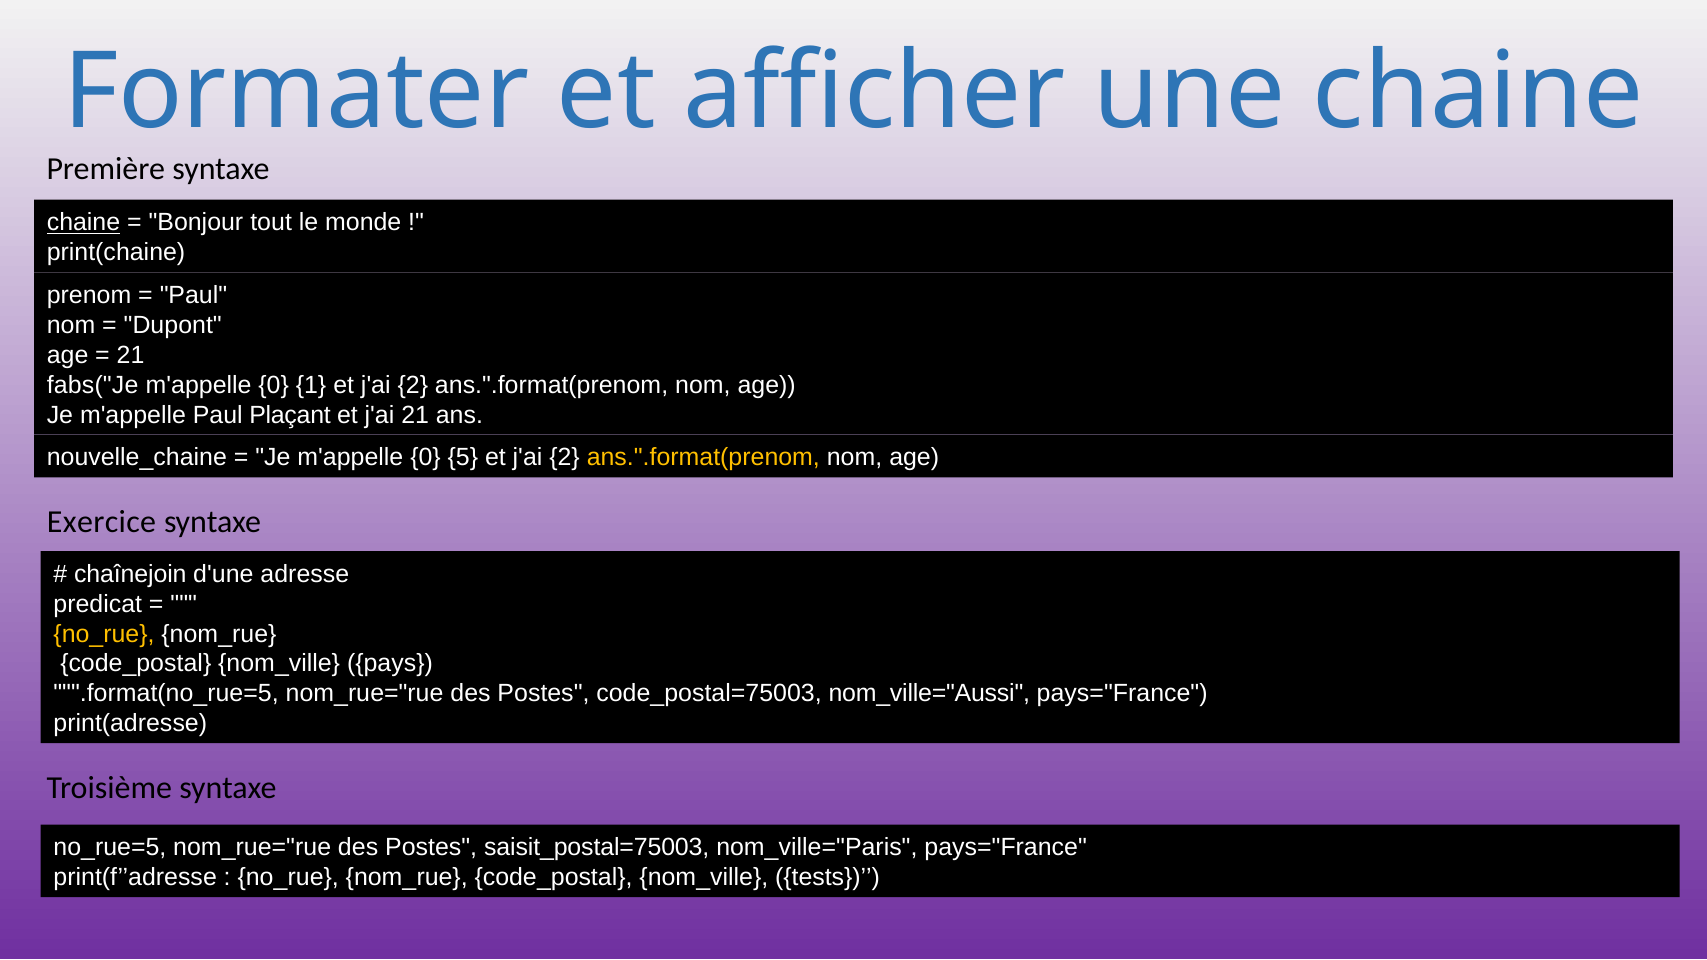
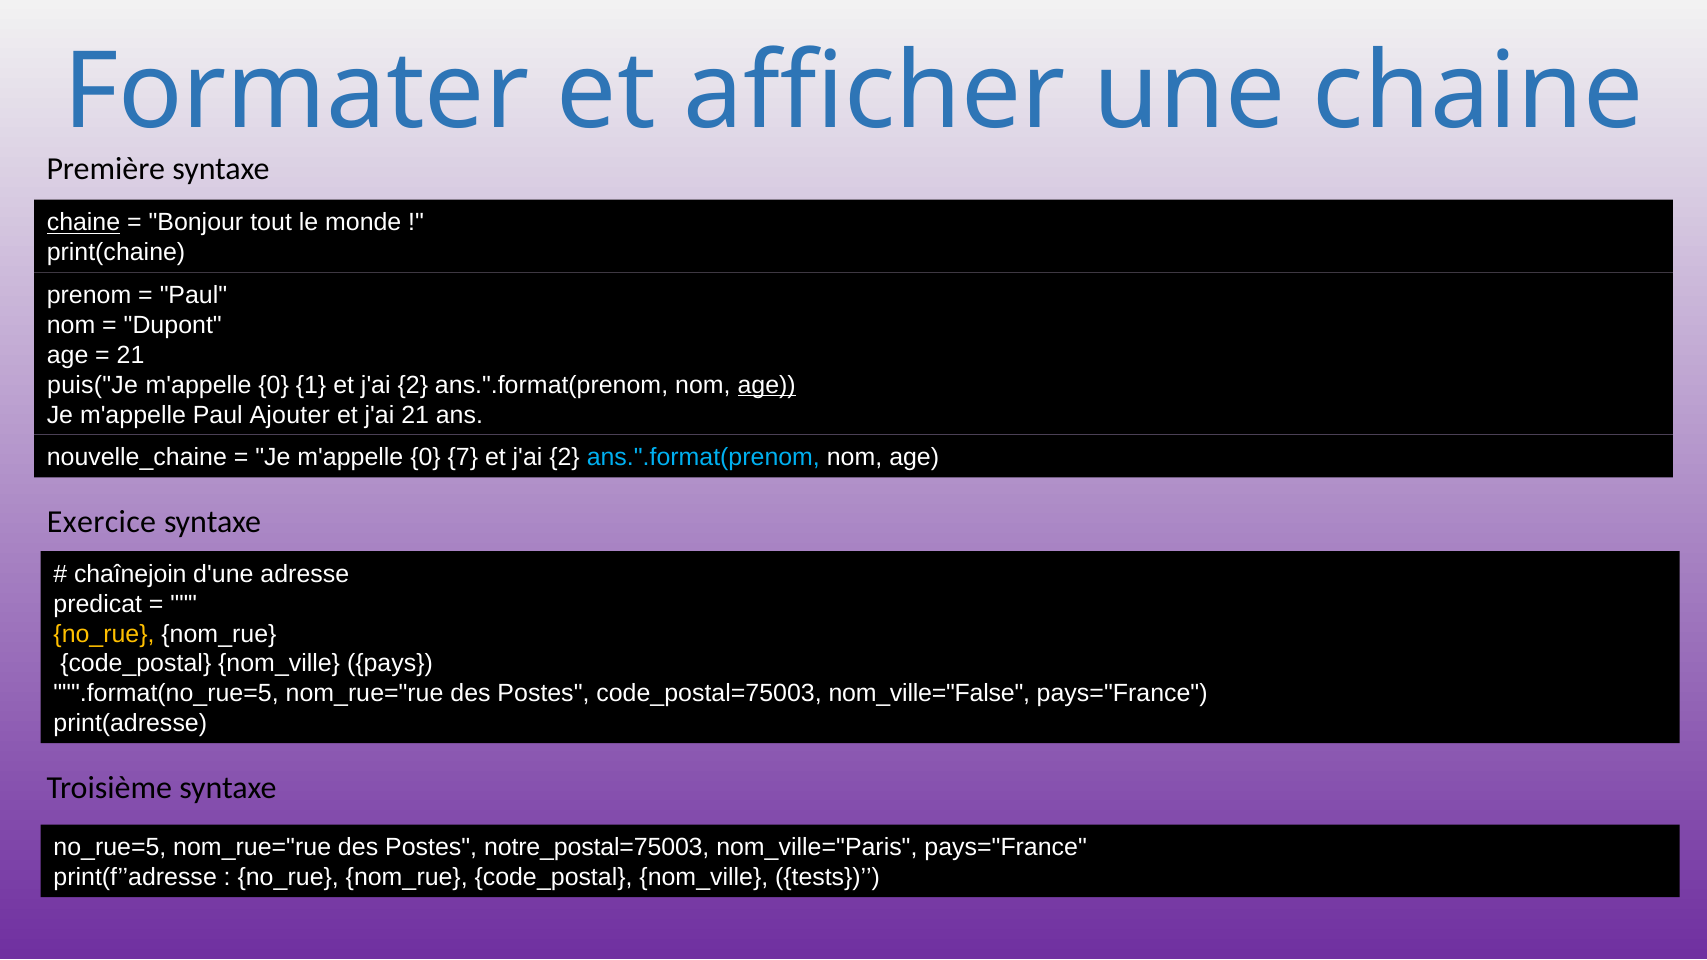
fabs("Je: fabs("Je -> puis("Je
age at (767, 385) underline: none -> present
Plaçant: Plaçant -> Ajouter
5: 5 -> 7
ans.".format(prenom at (703, 458) colour: yellow -> light blue
nom_ville="Aussi: nom_ville="Aussi -> nom_ville="False
saisit_postal=75003: saisit_postal=75003 -> notre_postal=75003
